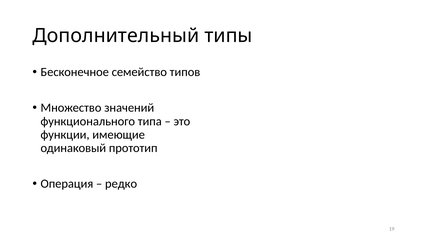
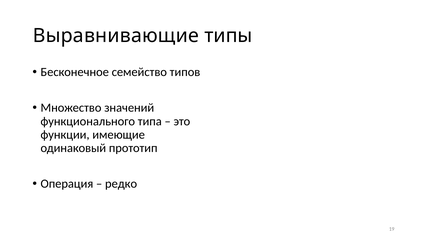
Дополнительный: Дополнительный -> Выравнивающие
